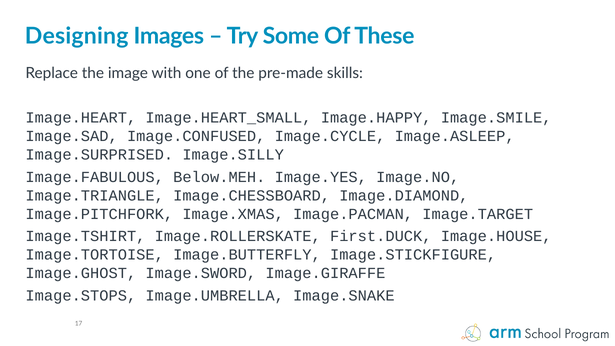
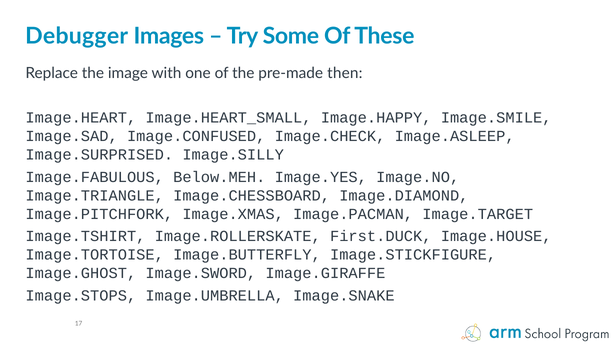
Designing: Designing -> Debugger
skills: skills -> then
Image.CYCLE: Image.CYCLE -> Image.CHECK
